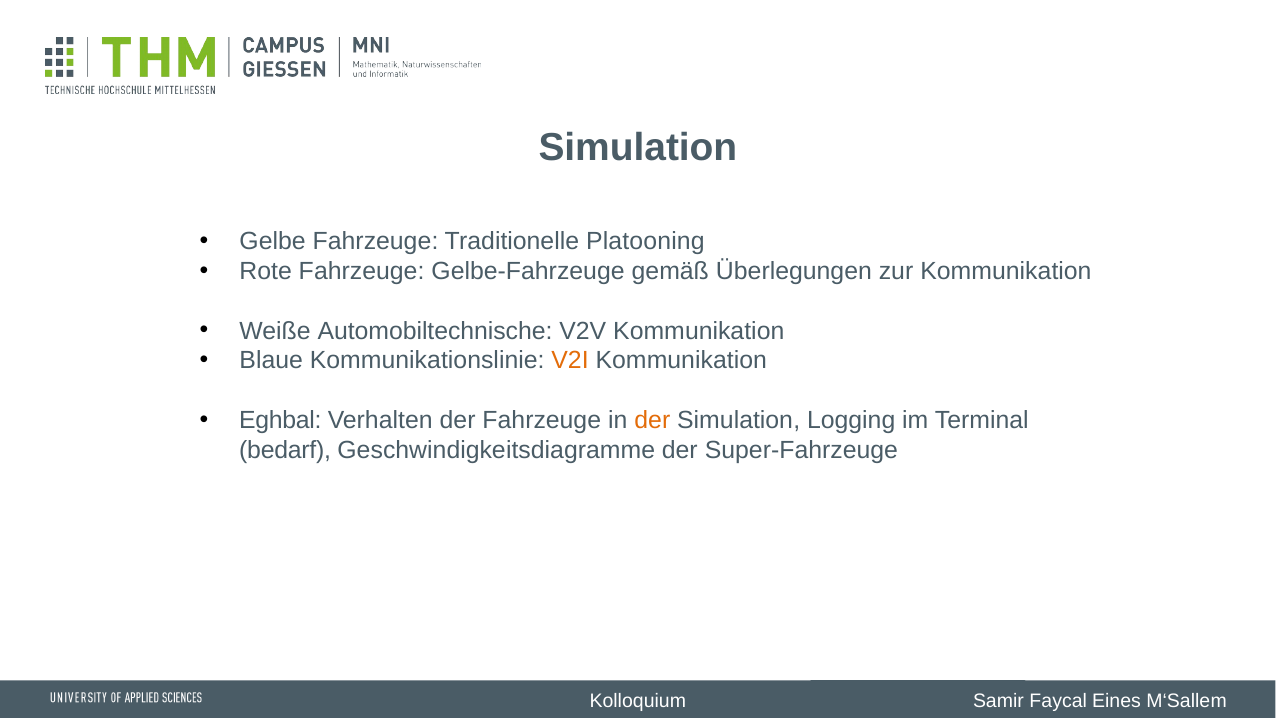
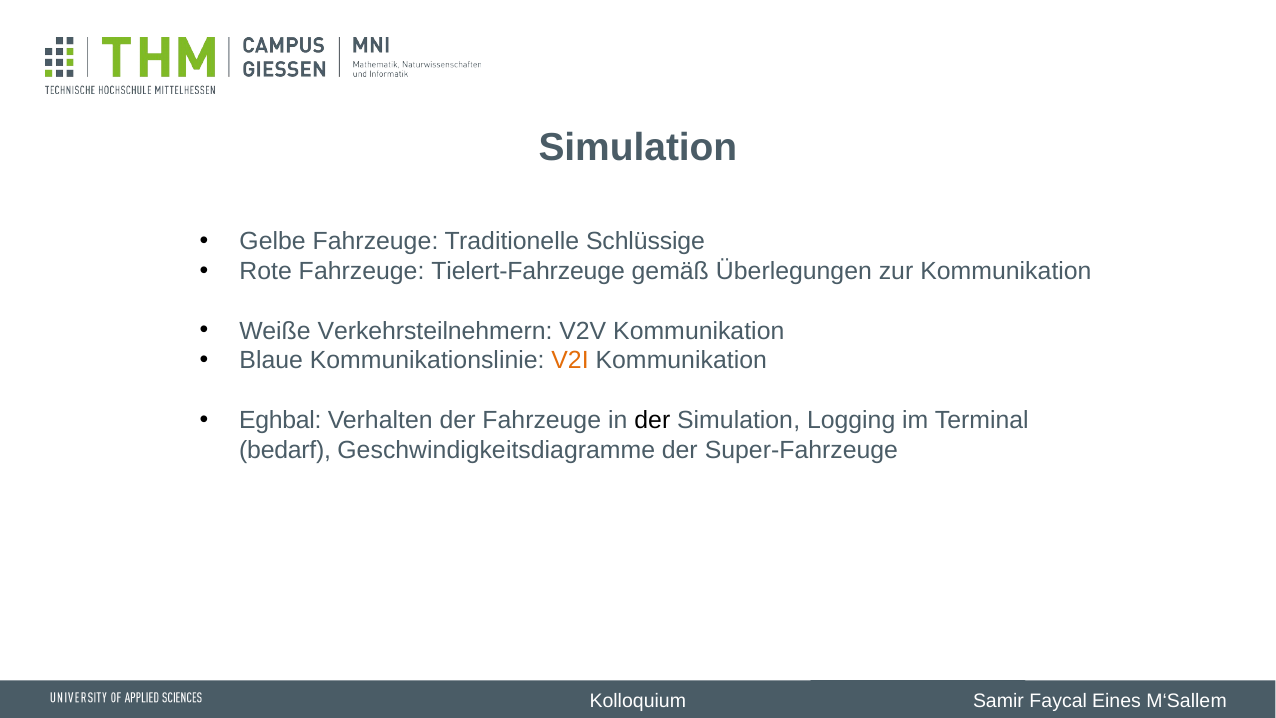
Platooning: Platooning -> Schlüssige
Gelbe-Fahrzeuge: Gelbe-Fahrzeuge -> Tielert-Fahrzeuge
Automobiltechnische: Automobiltechnische -> Verkehrsteilnehmern
der at (652, 420) colour: orange -> black
